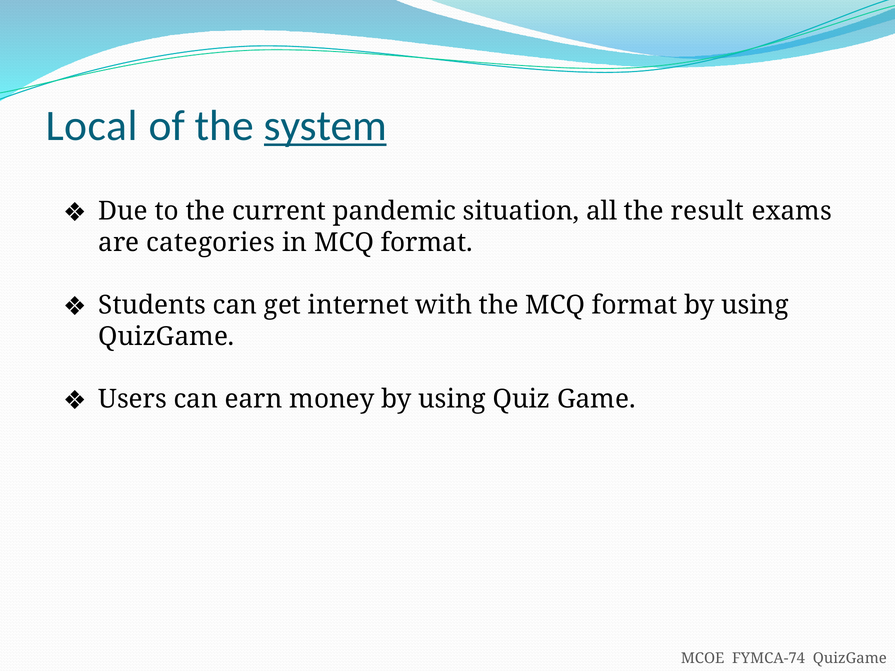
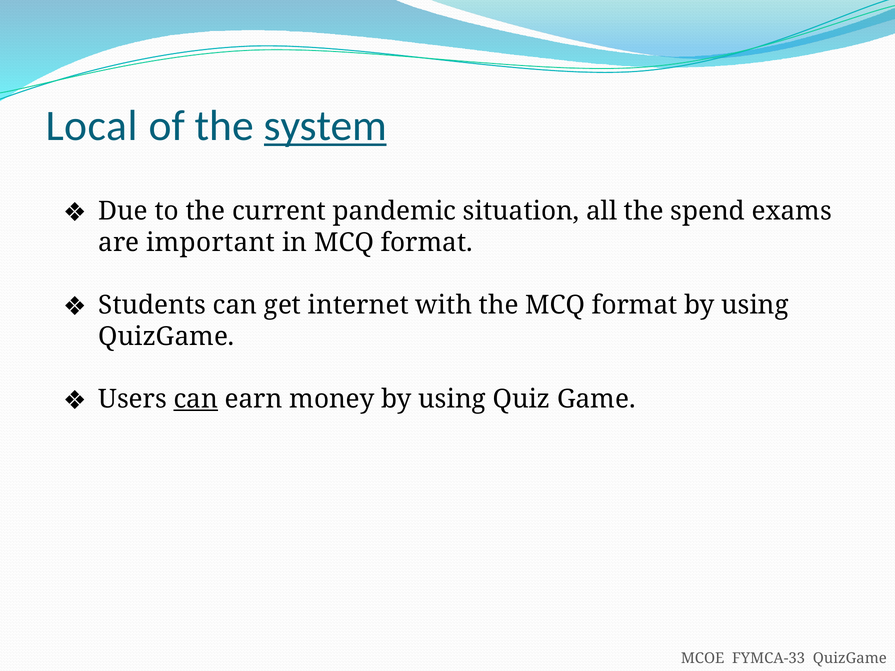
result: result -> spend
categories: categories -> important
can at (196, 399) underline: none -> present
FYMCA-74: FYMCA-74 -> FYMCA-33
